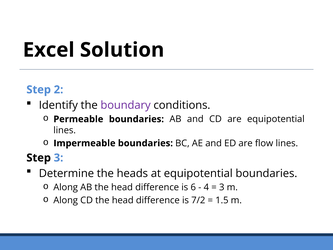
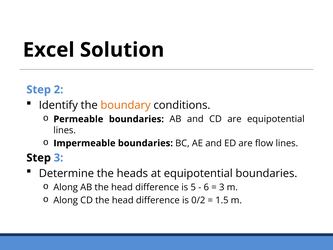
boundary colour: purple -> orange
6: 6 -> 5
4: 4 -> 6
7/2: 7/2 -> 0/2
